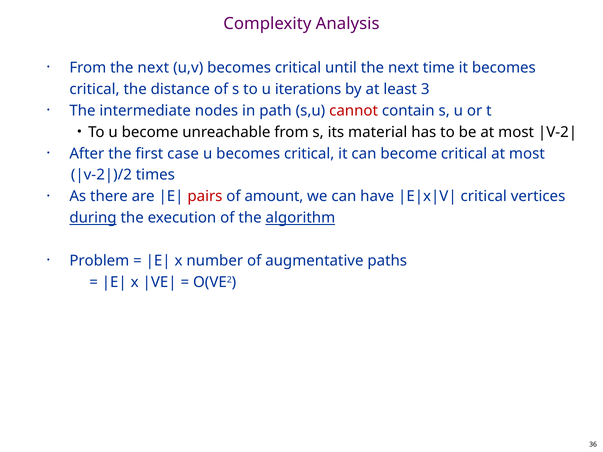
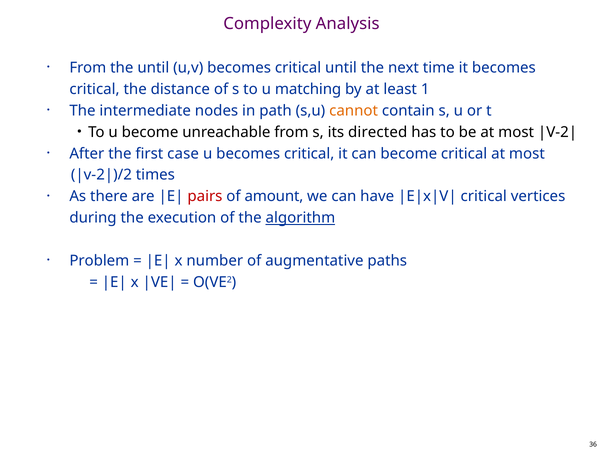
From the next: next -> until
iterations: iterations -> matching
3: 3 -> 1
cannot colour: red -> orange
material: material -> directed
during underline: present -> none
